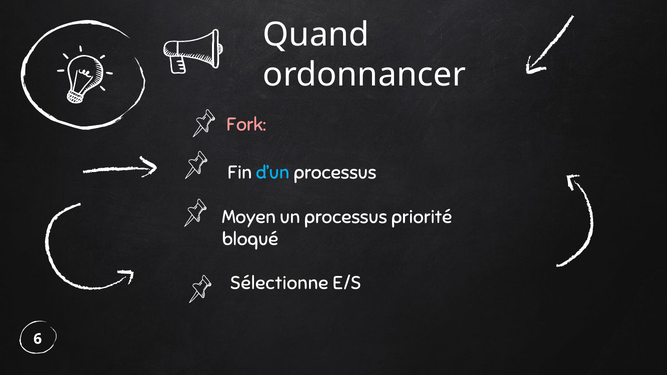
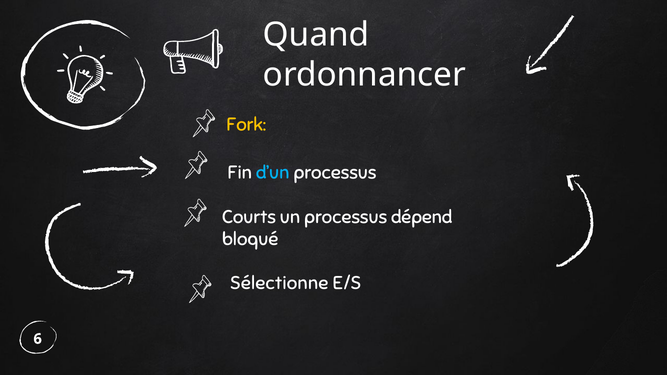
Fork colour: pink -> yellow
Moyen: Moyen -> Courts
priorité: priorité -> dépend
